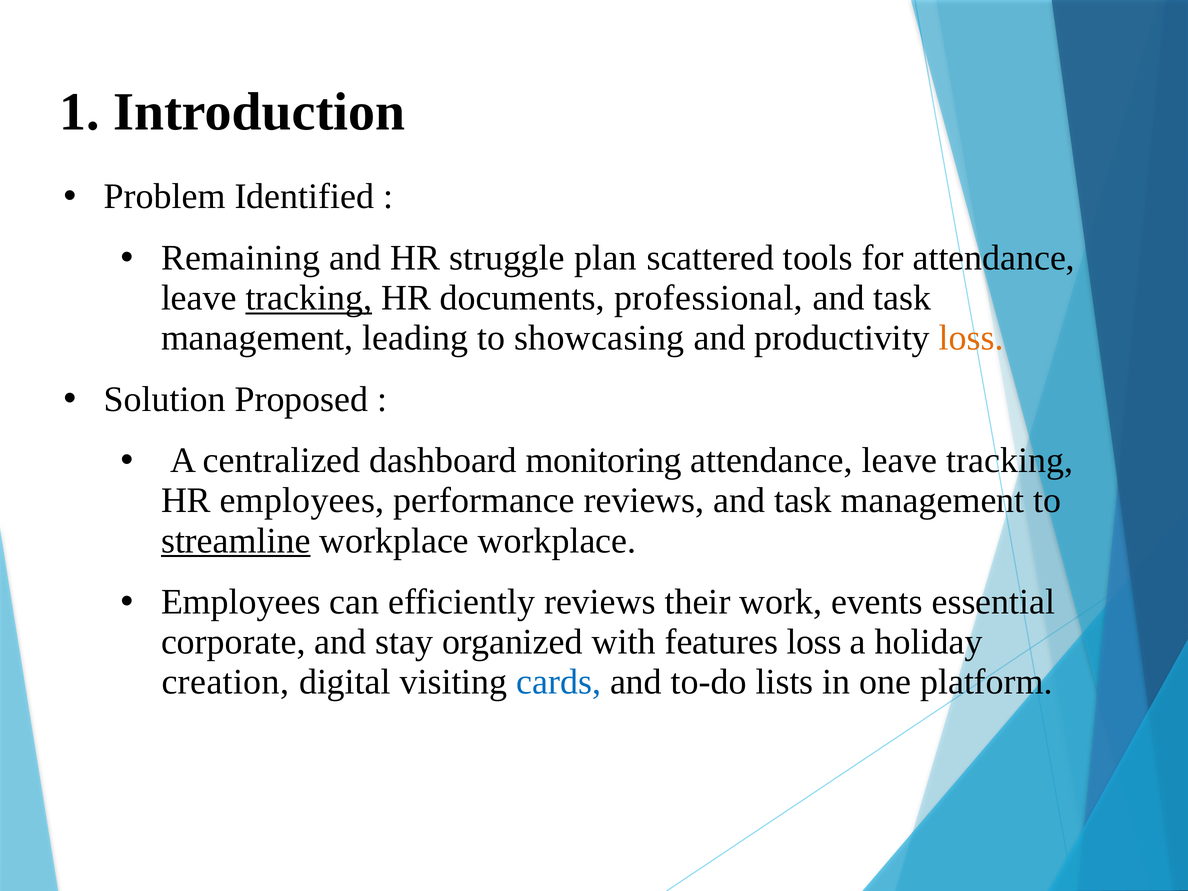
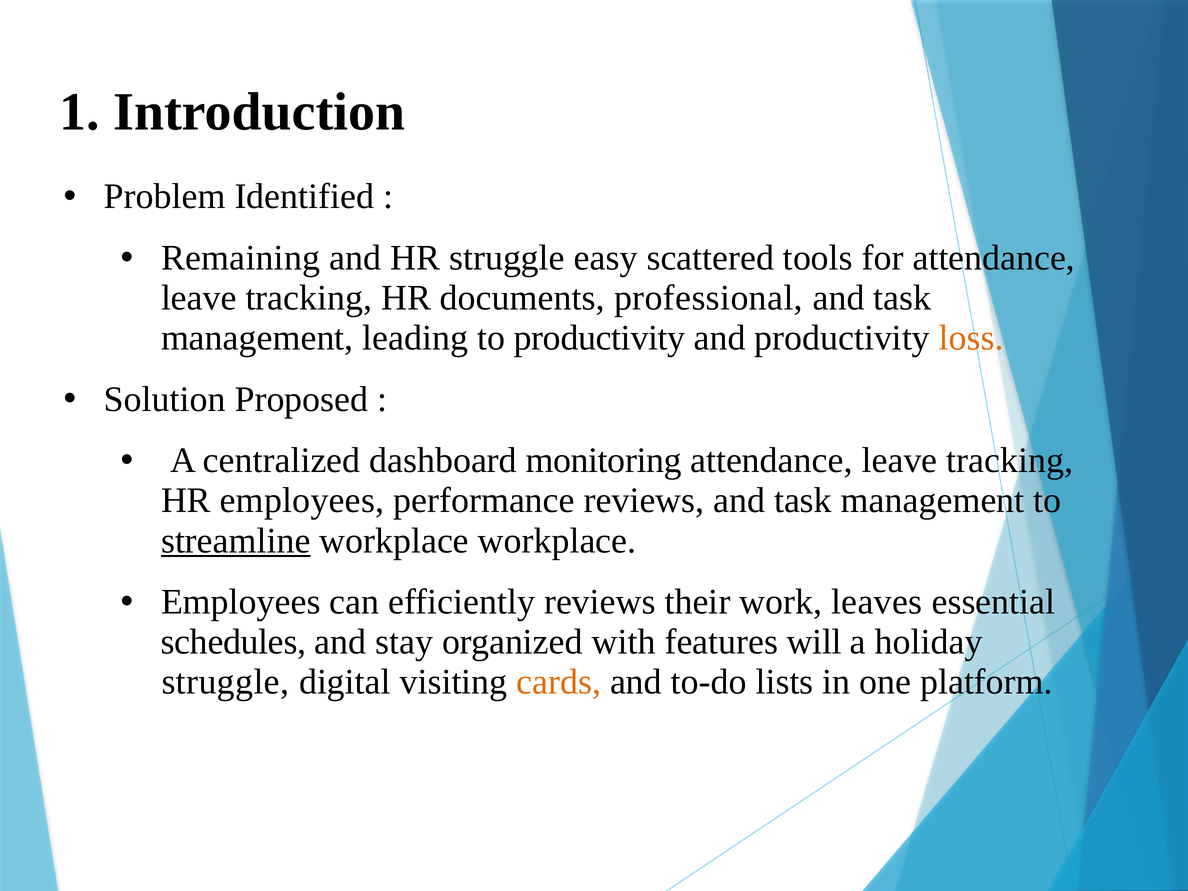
plan: plan -> easy
tracking at (309, 298) underline: present -> none
to showcasing: showcasing -> productivity
events: events -> leaves
corporate: corporate -> schedules
features loss: loss -> will
creation at (225, 682): creation -> struggle
cards colour: blue -> orange
